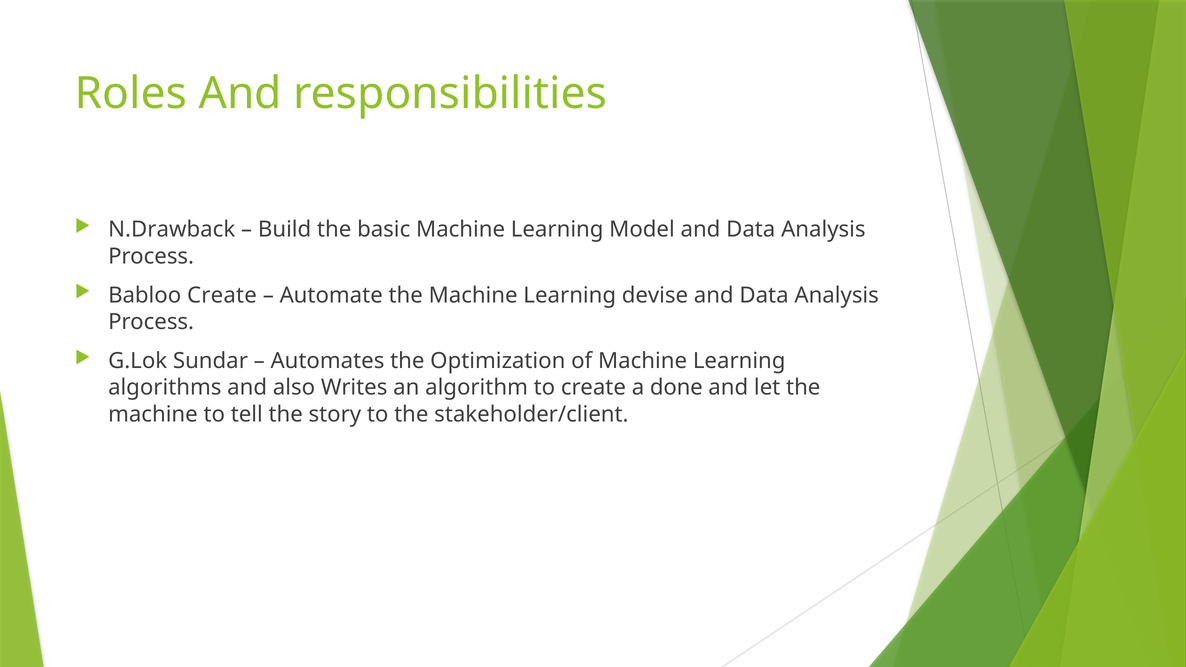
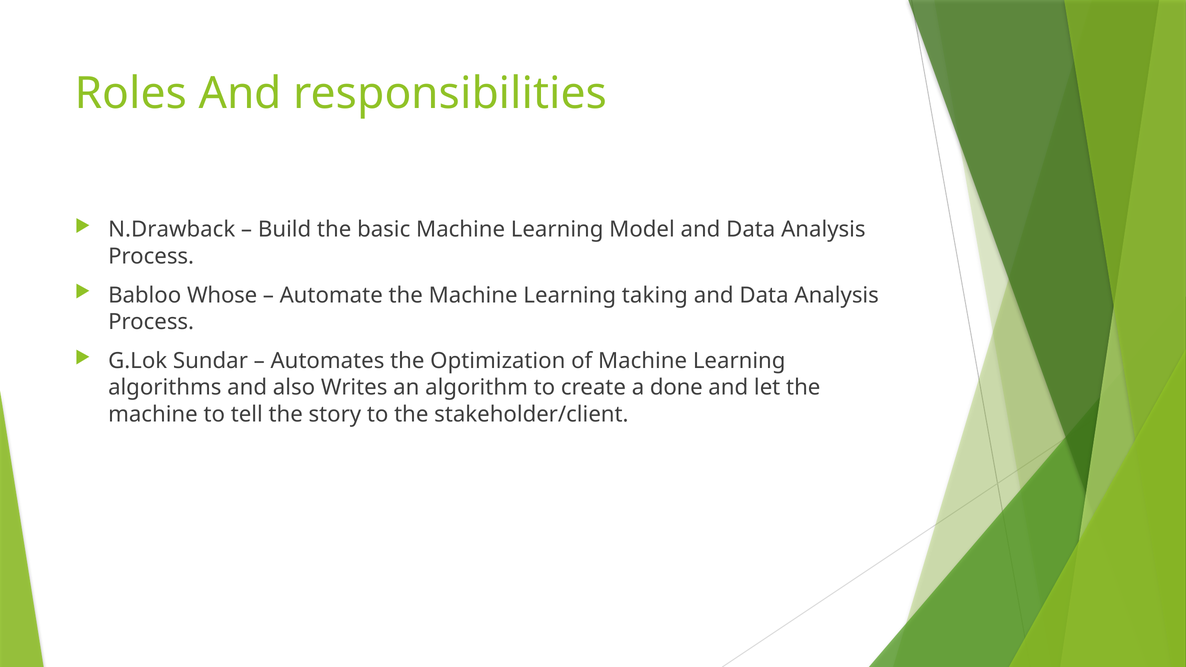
Babloo Create: Create -> Whose
devise: devise -> taking
